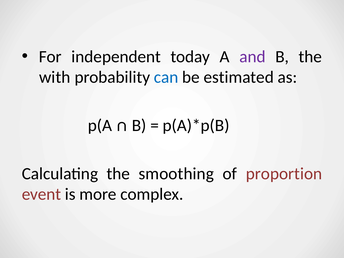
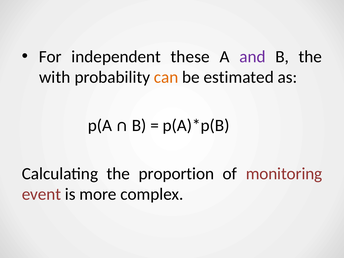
today: today -> these
can colour: blue -> orange
smoothing: smoothing -> proportion
proportion: proportion -> monitoring
